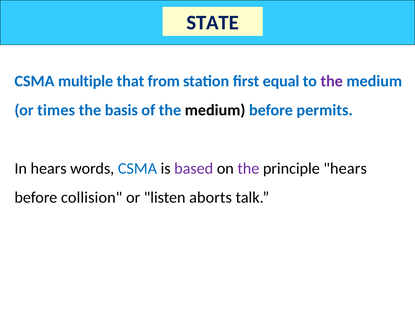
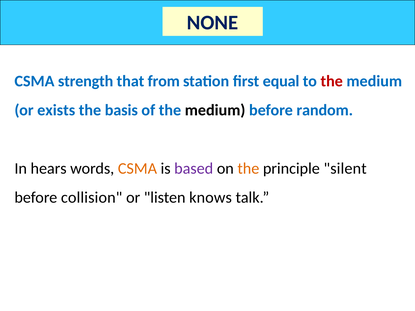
STATE: STATE -> NONE
multiple: multiple -> strength
the at (332, 81) colour: purple -> red
times: times -> exists
permits: permits -> random
CSMA at (137, 169) colour: blue -> orange
the at (248, 169) colour: purple -> orange
principle hears: hears -> silent
aborts: aborts -> knows
